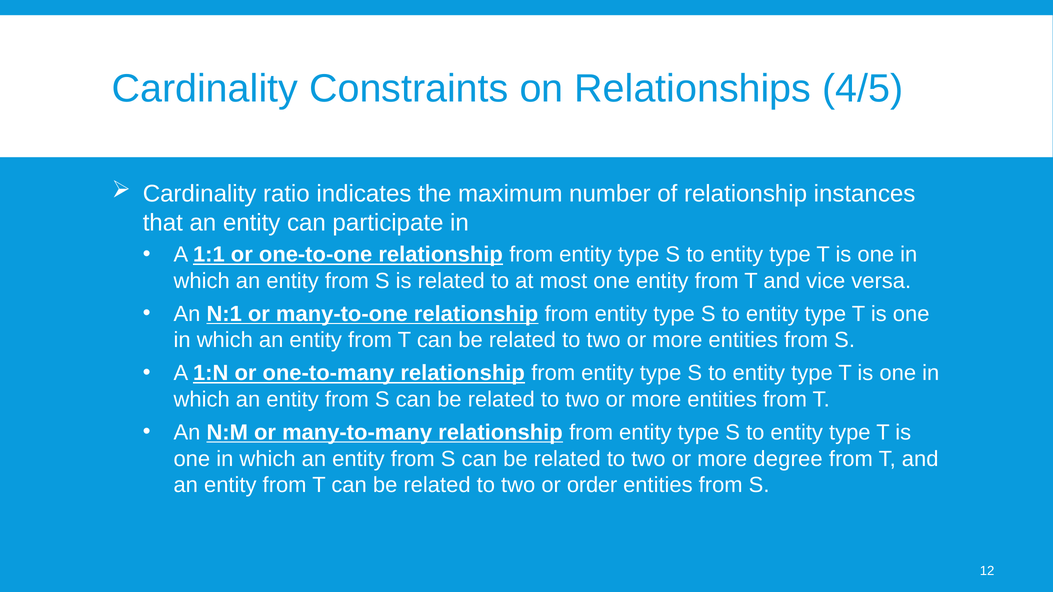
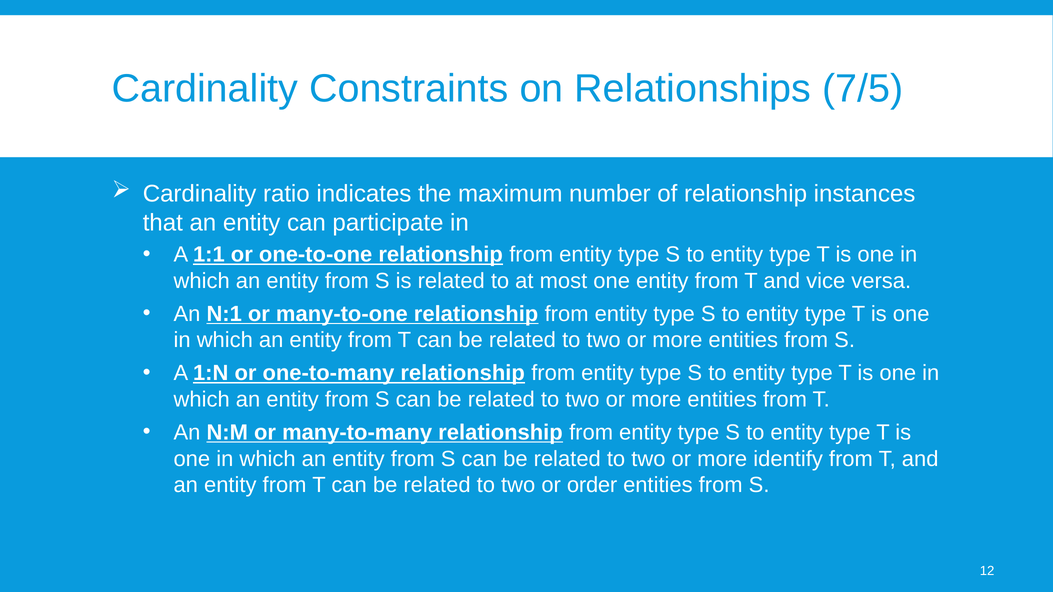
4/5: 4/5 -> 7/5
degree: degree -> identify
